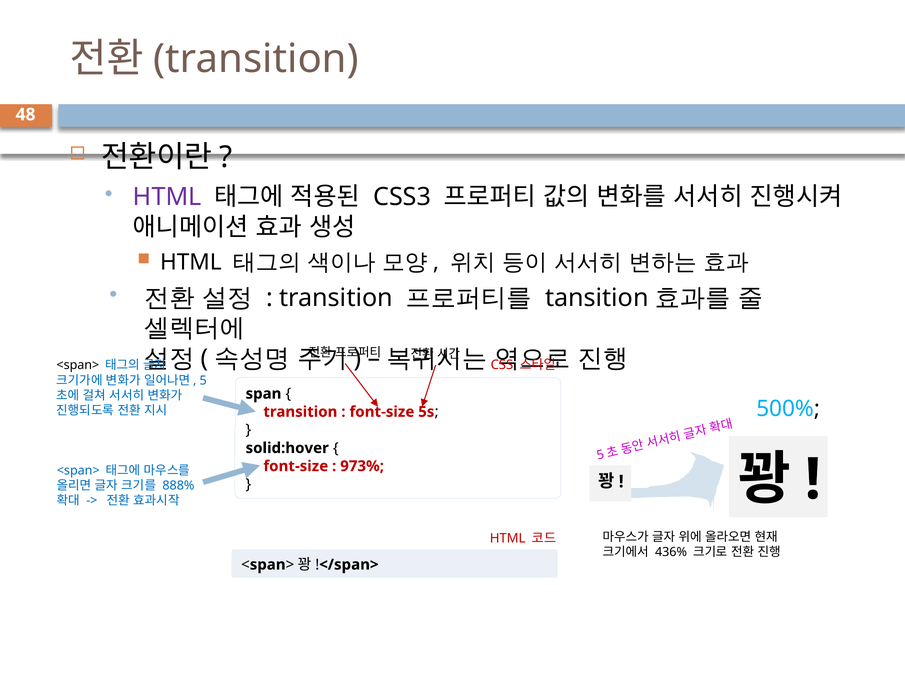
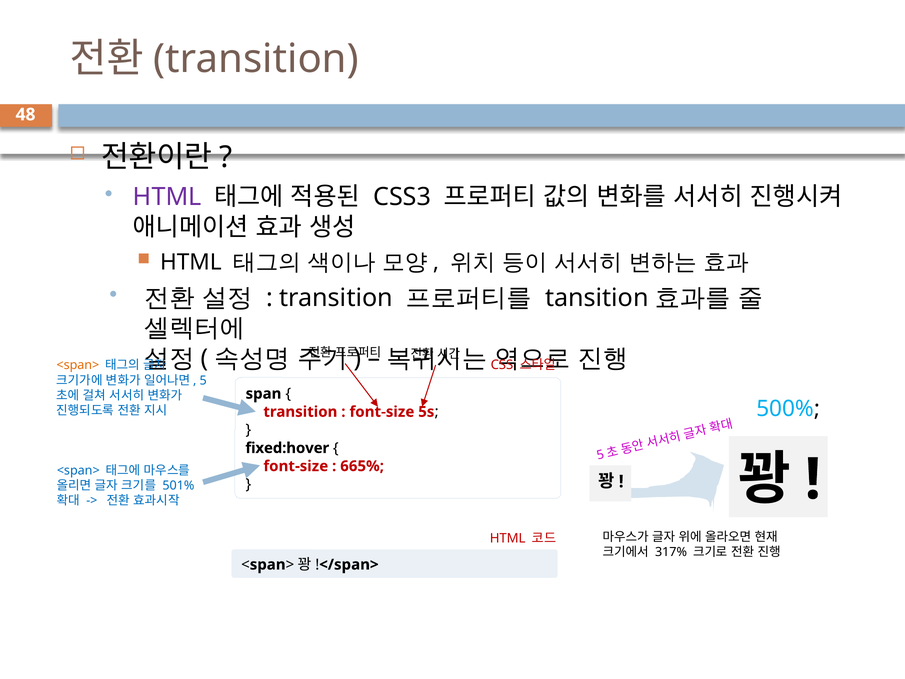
<span> at (78, 365) colour: black -> orange
solid:hover: solid:hover -> fixed:hover
973%: 973% -> 665%
888%: 888% -> 501%
436%: 436% -> 317%
